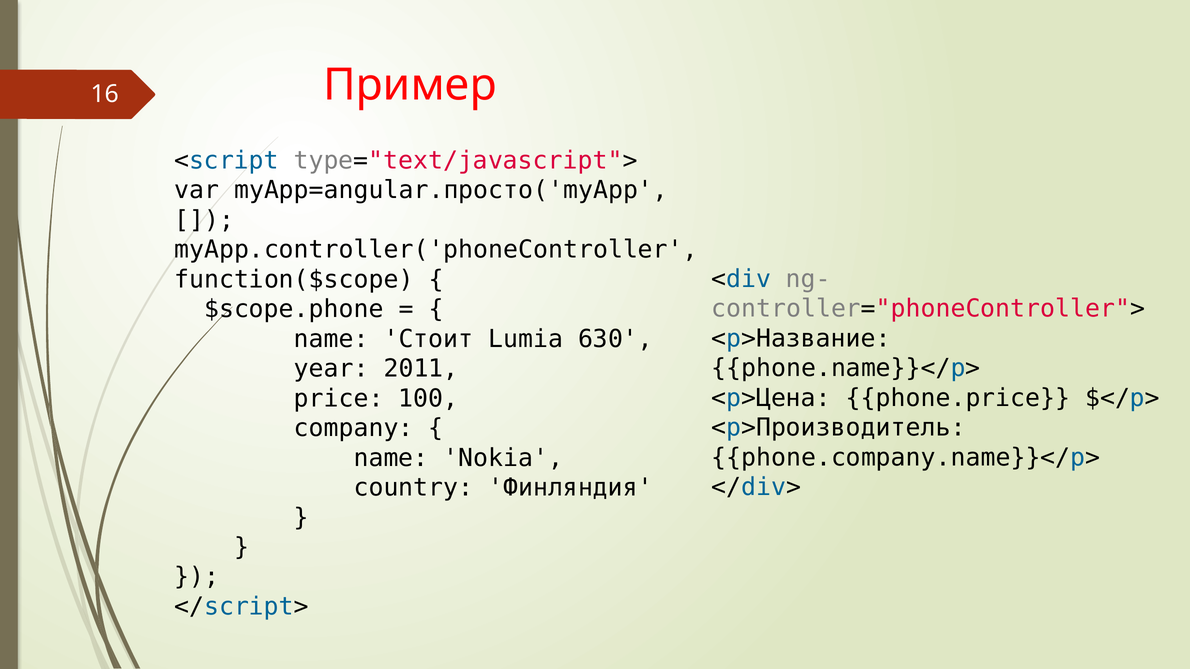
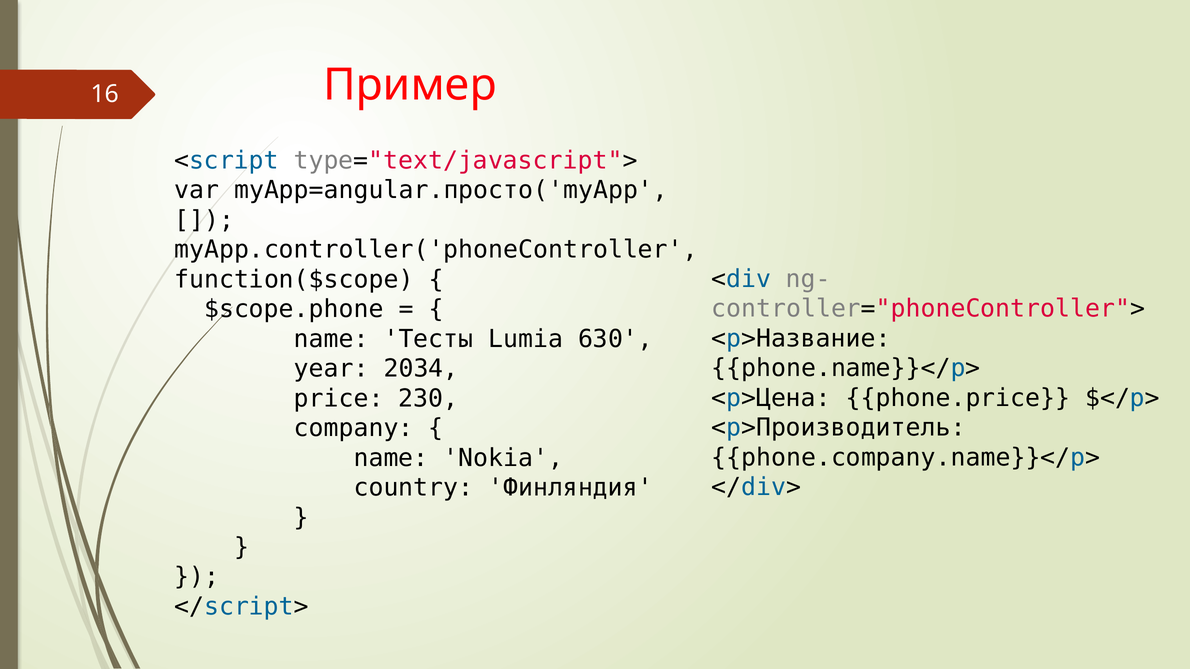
Стоит: Стоит -> Тесты
2011: 2011 -> 2034
100: 100 -> 230
